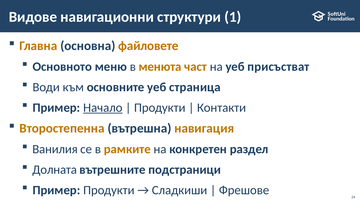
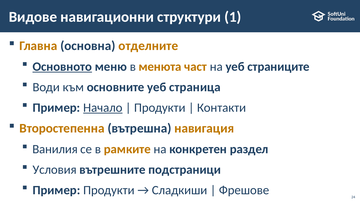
файловете: файловете -> отделните
Основното underline: none -> present
присъстват: присъстват -> страниците
Долната: Долната -> Условия
